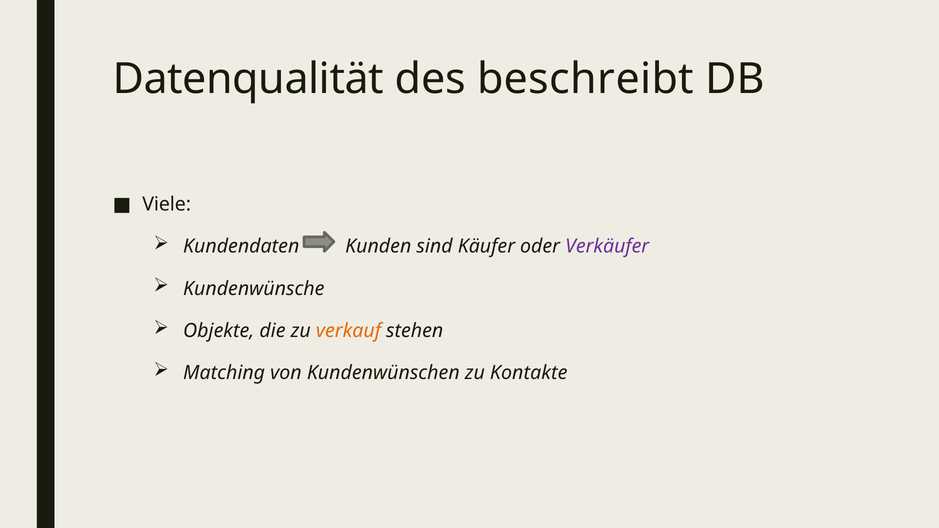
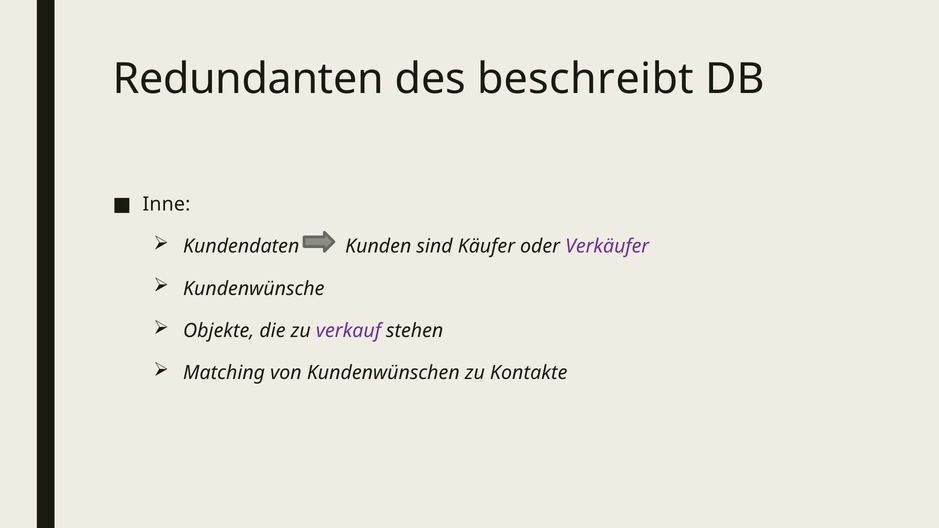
Datenqualität: Datenqualität -> Redundanten
Viele: Viele -> Inne
verkauf colour: orange -> purple
